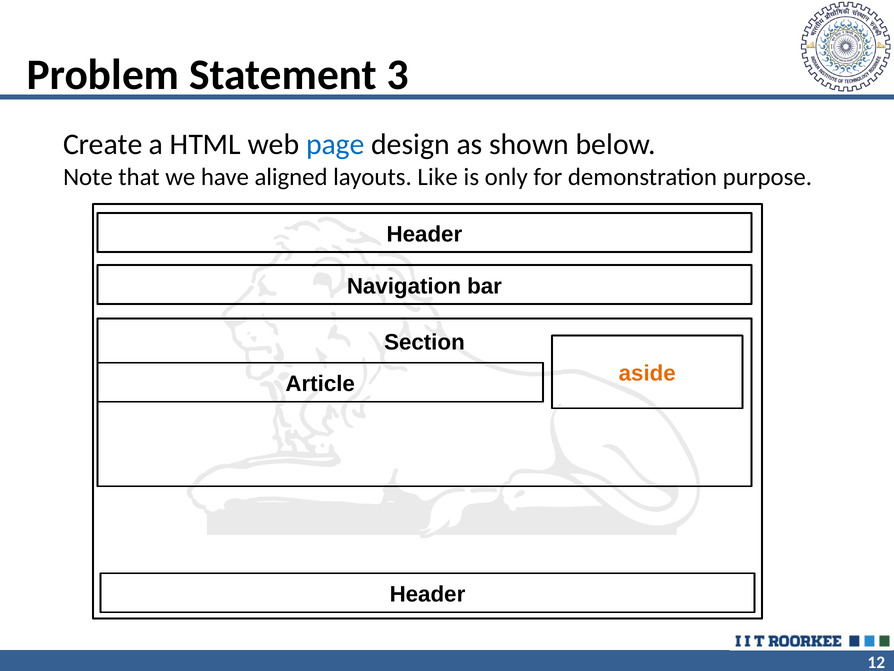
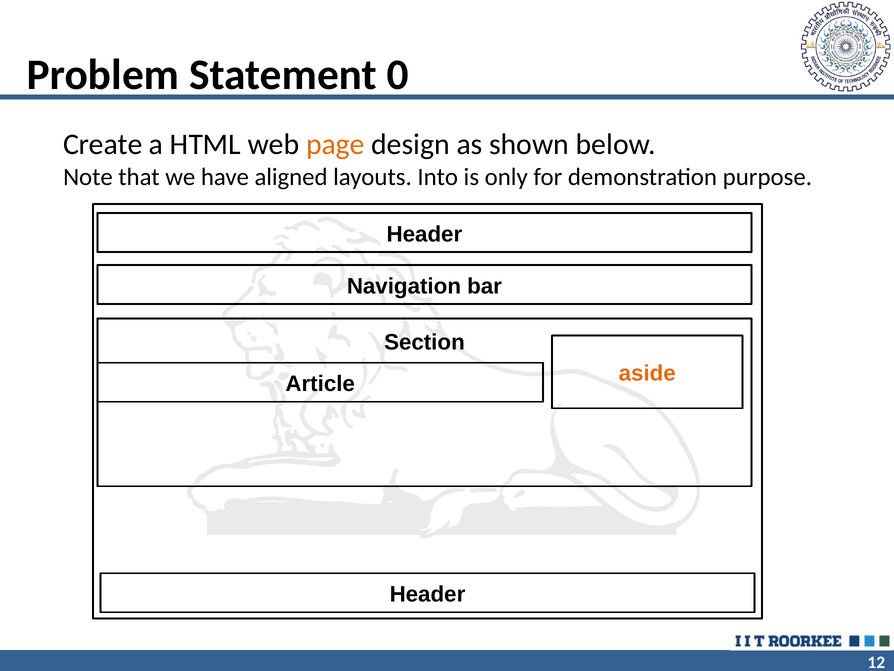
3: 3 -> 0
page colour: blue -> orange
Like: Like -> Into
